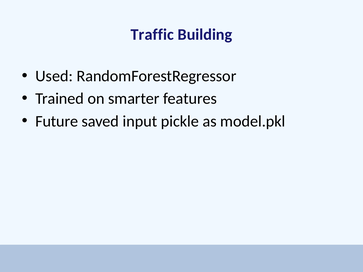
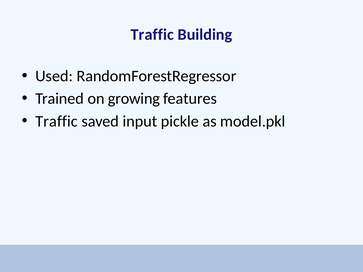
smarter: smarter -> growing
Future at (57, 121): Future -> Traffic
